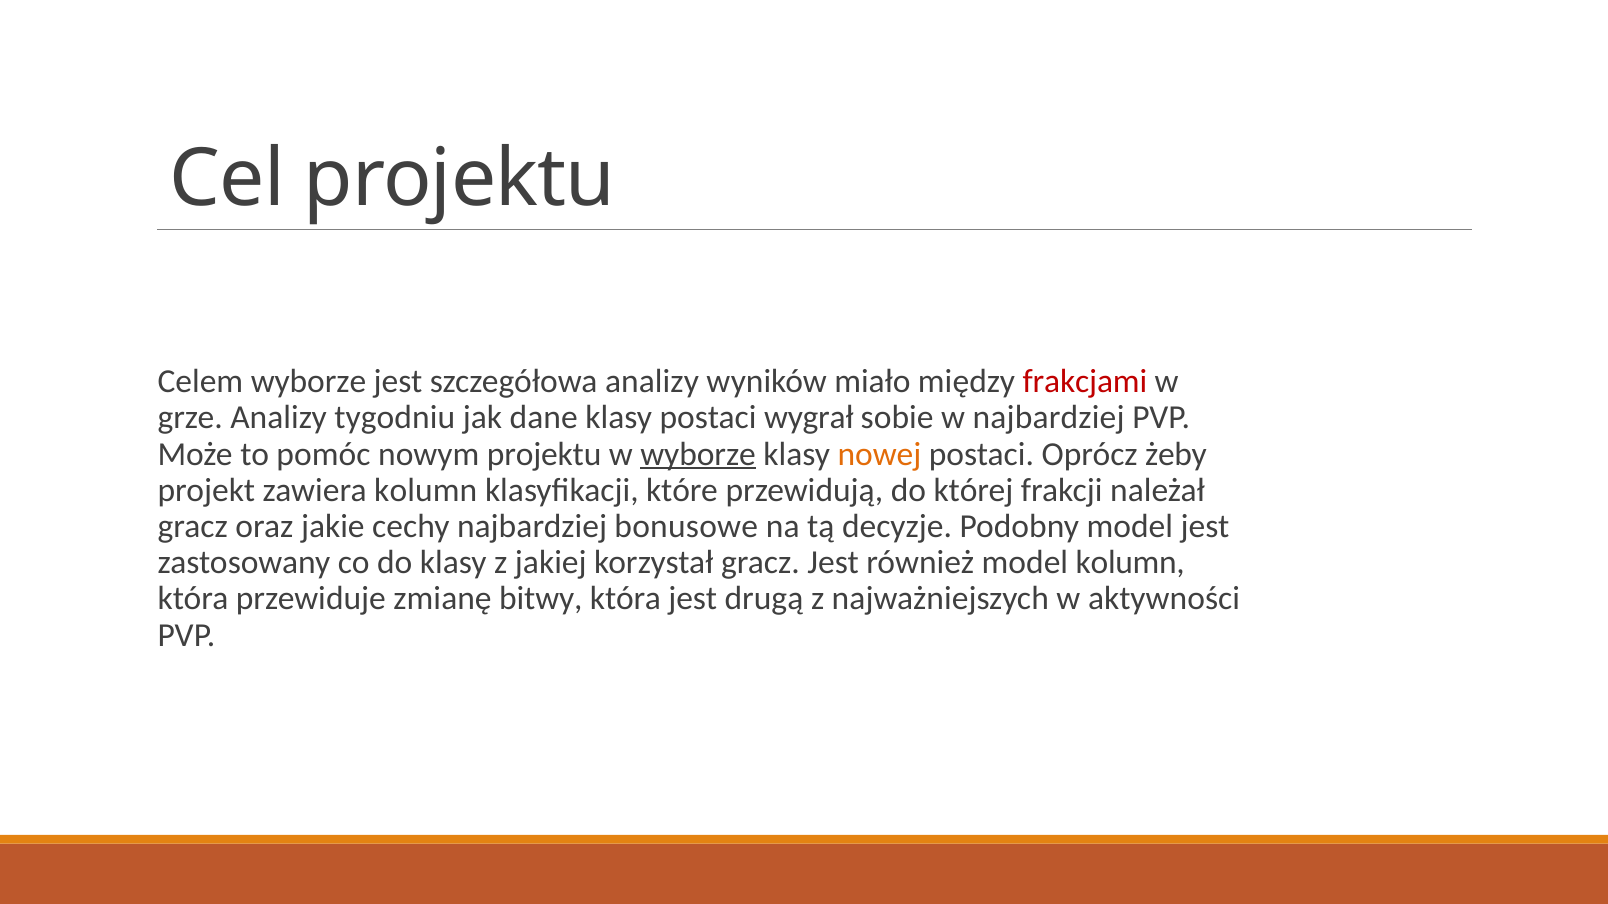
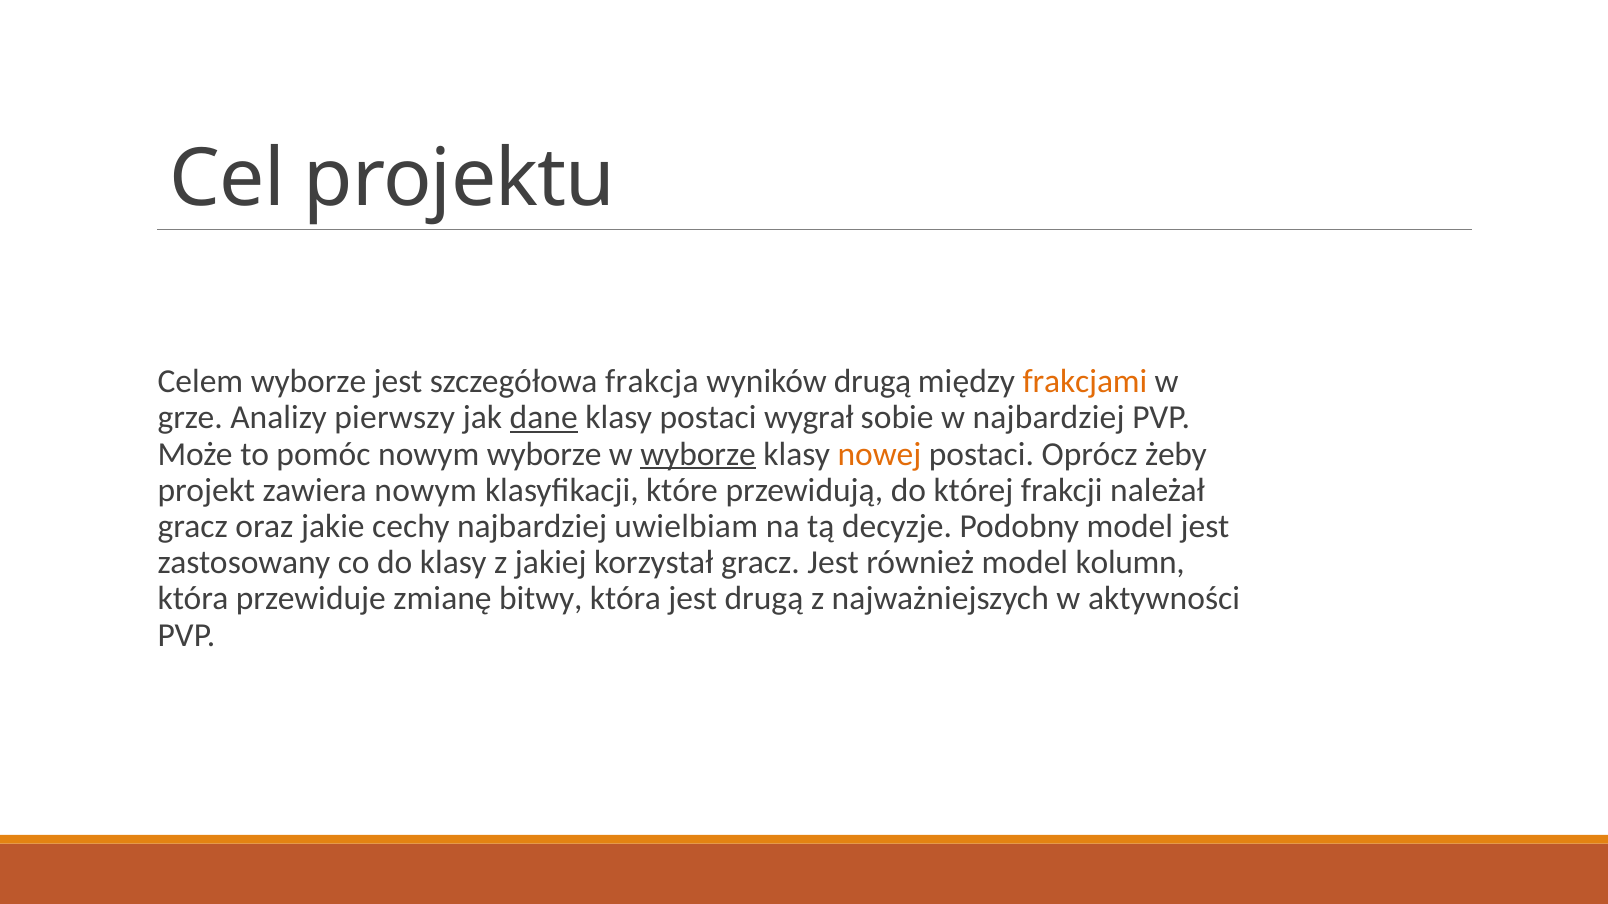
szczegółowa analizy: analizy -> frakcja
wyników miało: miało -> drugą
frakcjami colour: red -> orange
tygodniu: tygodniu -> pierwszy
dane underline: none -> present
nowym projektu: projektu -> wyborze
zawiera kolumn: kolumn -> nowym
bonusowe: bonusowe -> uwielbiam
